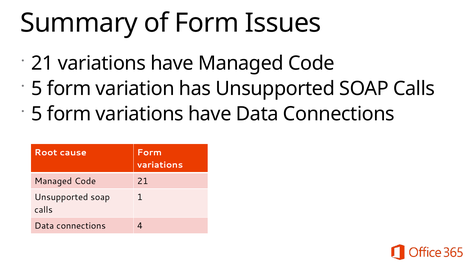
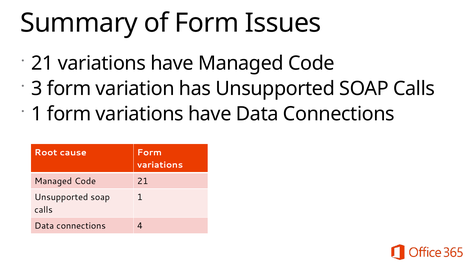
5 at (37, 89): 5 -> 3
5 at (37, 114): 5 -> 1
